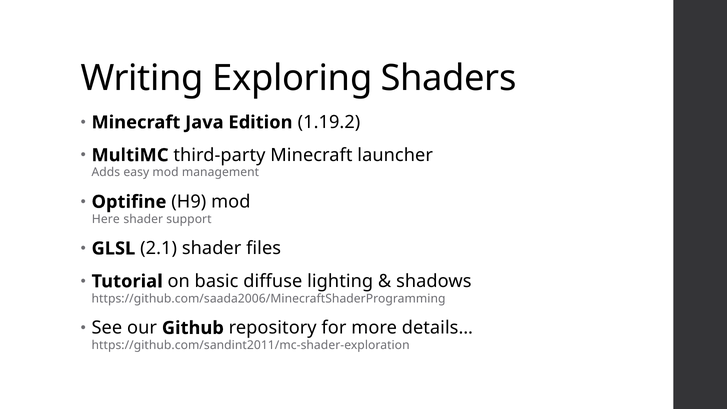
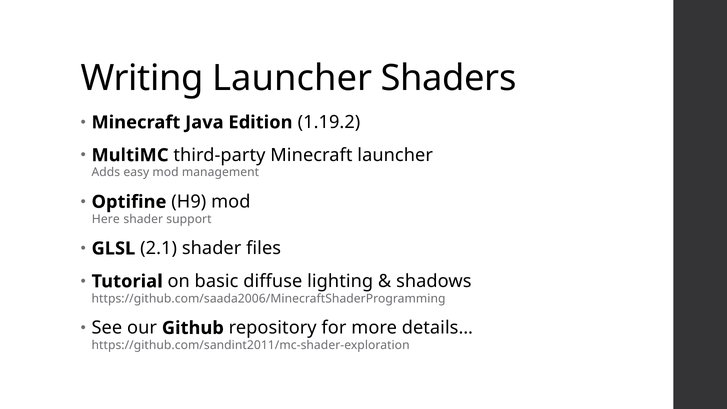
Writing Exploring: Exploring -> Launcher
